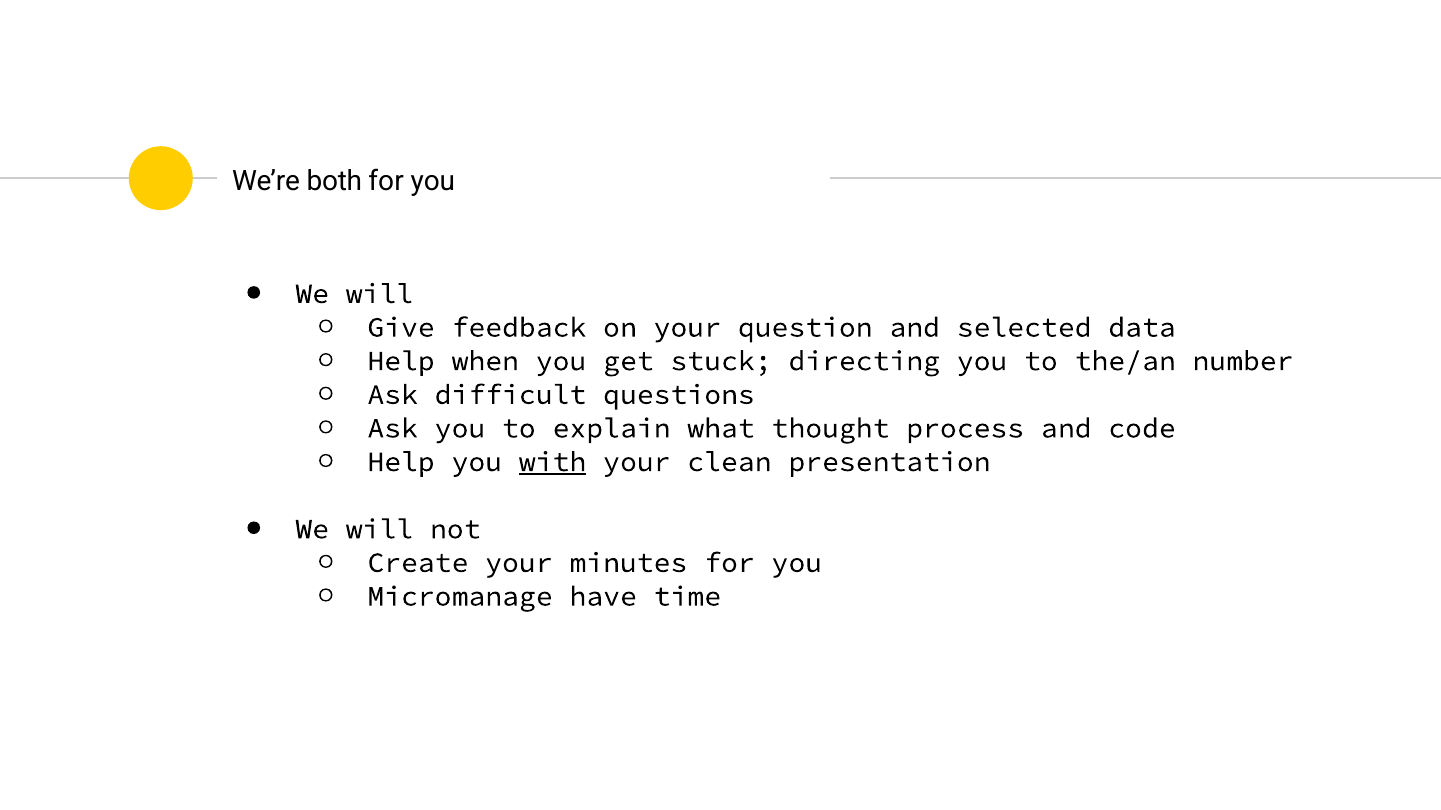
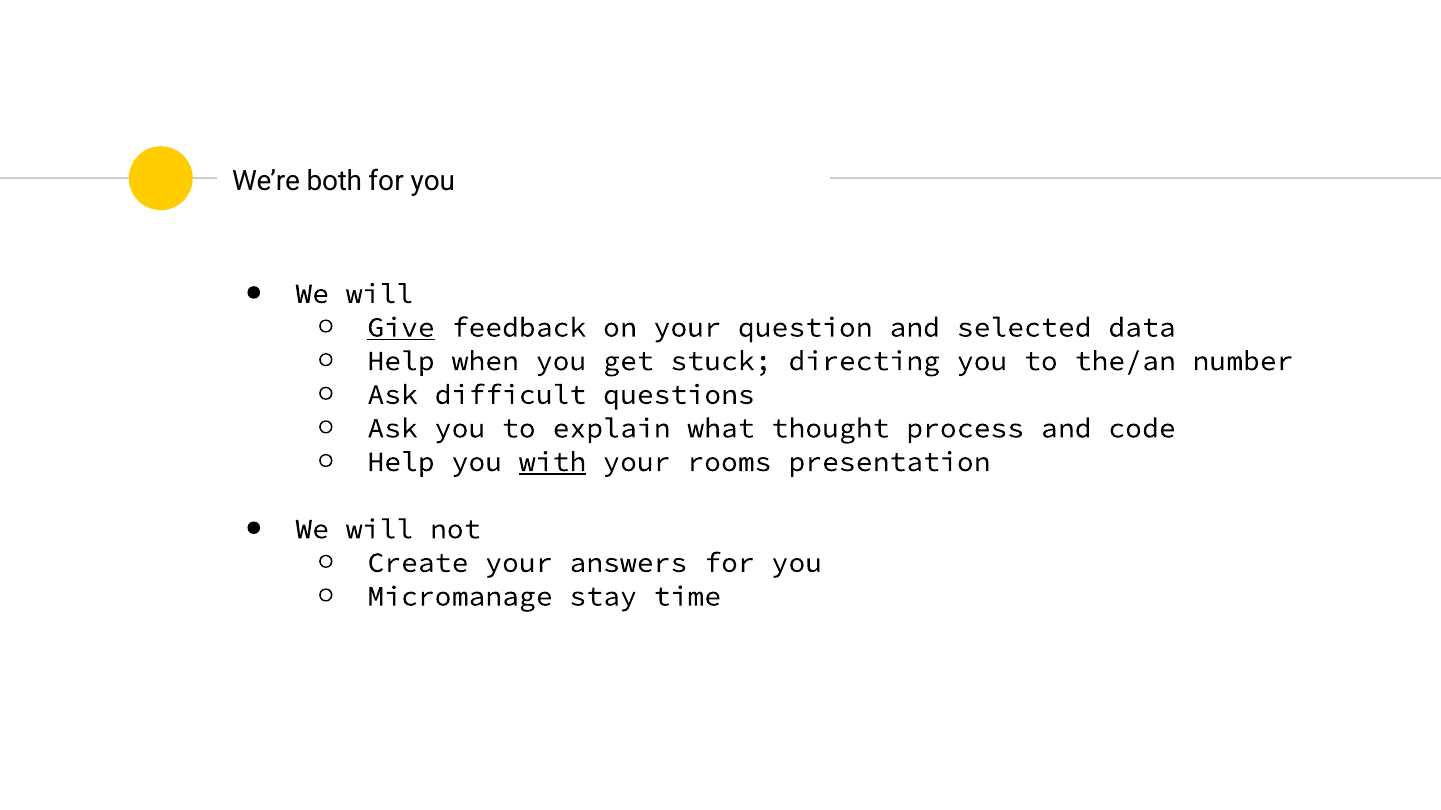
Give underline: none -> present
clean: clean -> rooms
minutes: minutes -> answers
have: have -> stay
